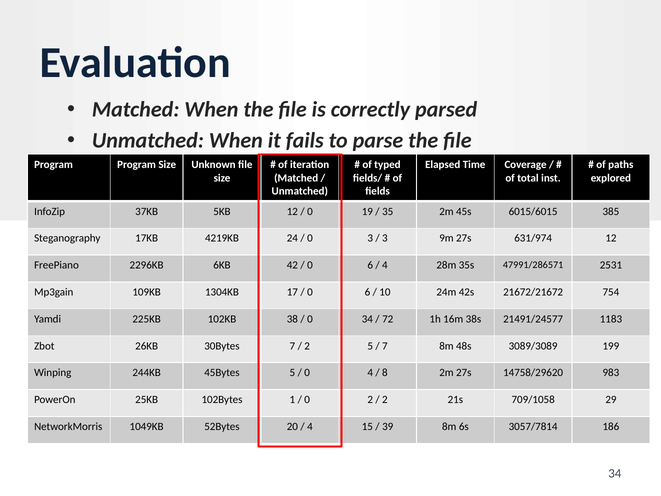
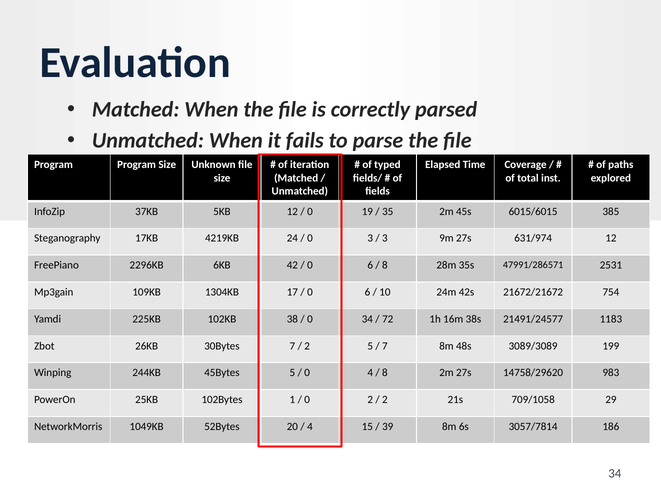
4 at (385, 265): 4 -> 8
